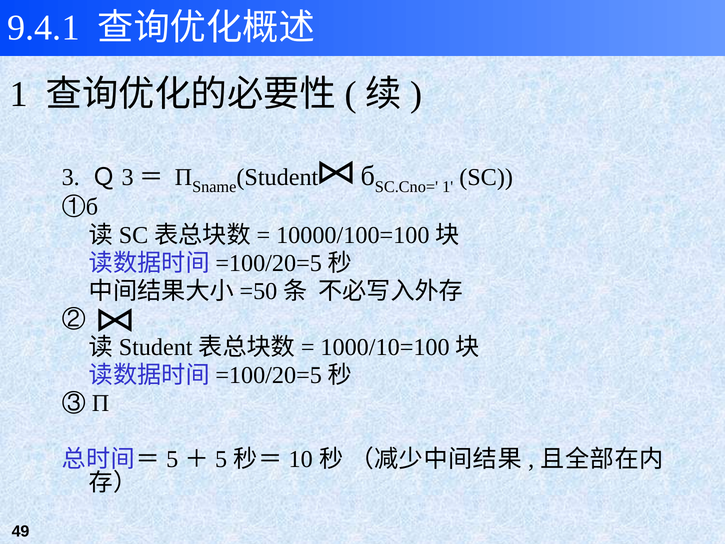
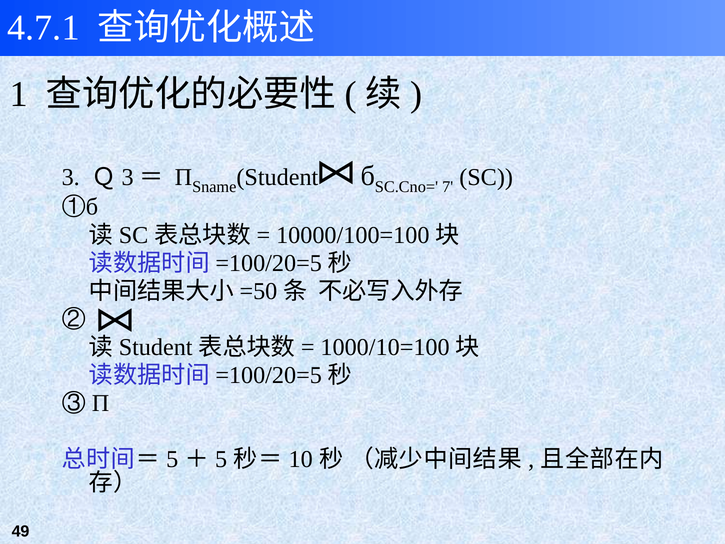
9.4.1: 9.4.1 -> 4.7.1
1 at (448, 187): 1 -> 7
